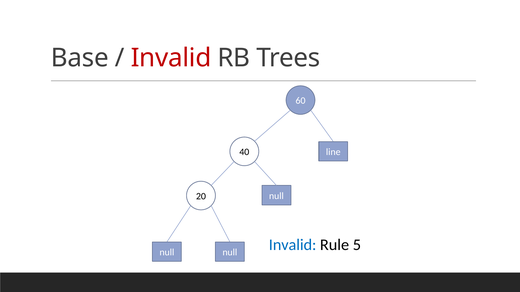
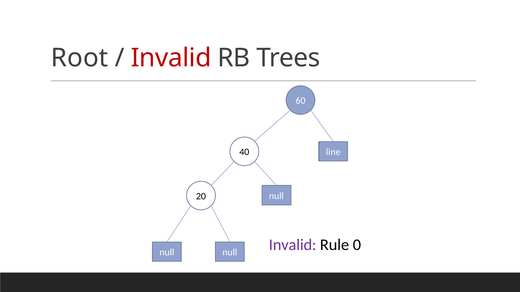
Base: Base -> Root
Invalid at (293, 245) colour: blue -> purple
5: 5 -> 0
